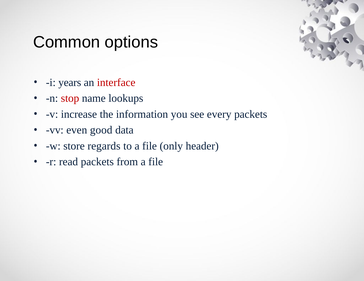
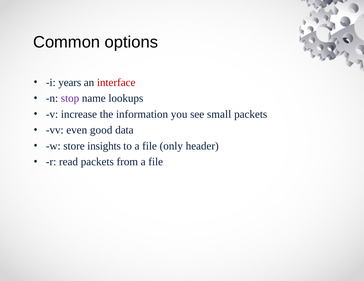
stop colour: red -> purple
every: every -> small
regards: regards -> insights
